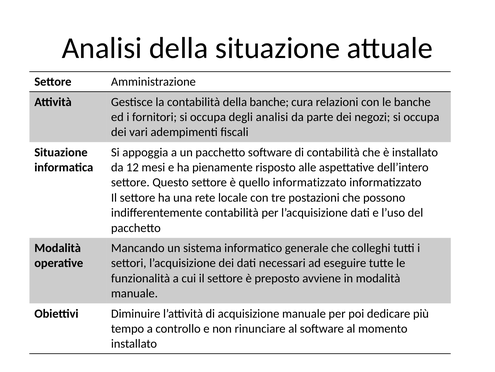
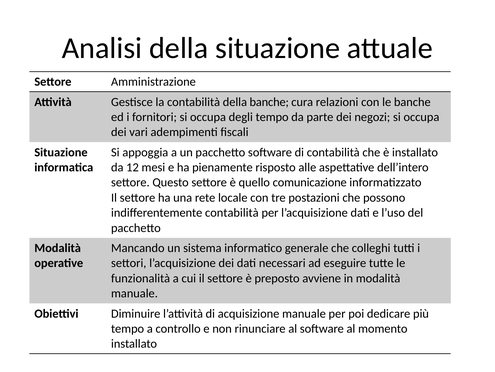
degli analisi: analisi -> tempo
quello informatizzato: informatizzato -> comunicazione
